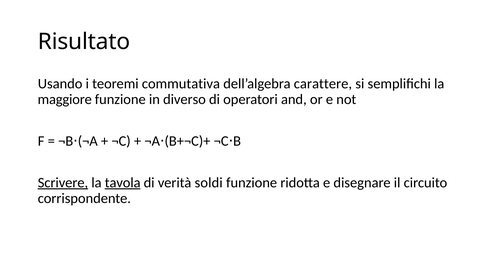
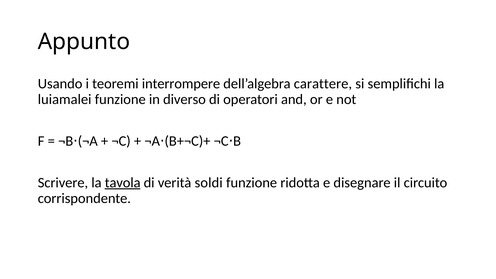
Risultato: Risultato -> Appunto
commutativa: commutativa -> interrompere
maggiore: maggiore -> luiamalei
Scrivere underline: present -> none
